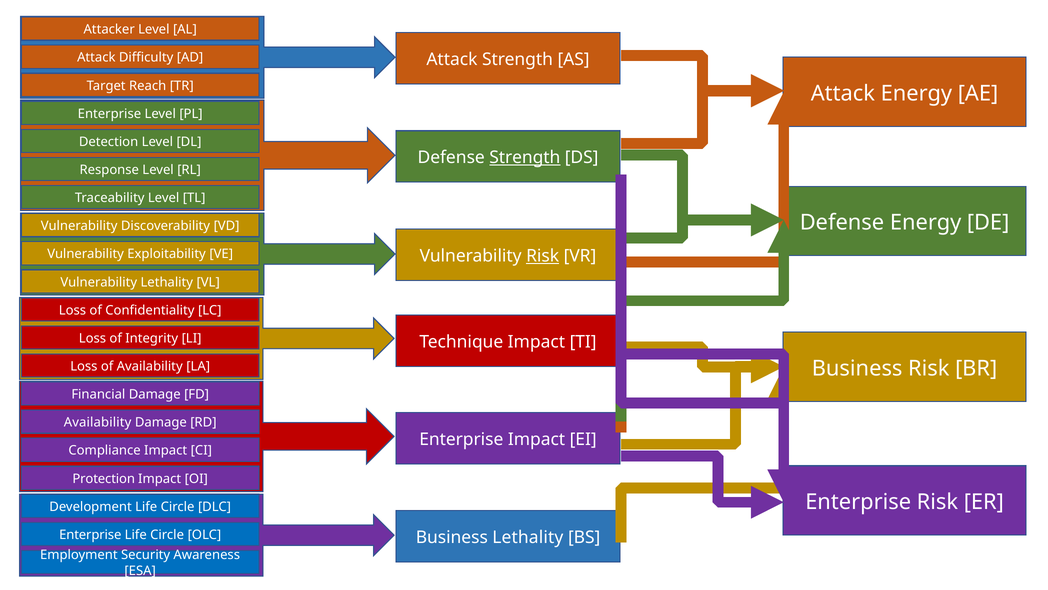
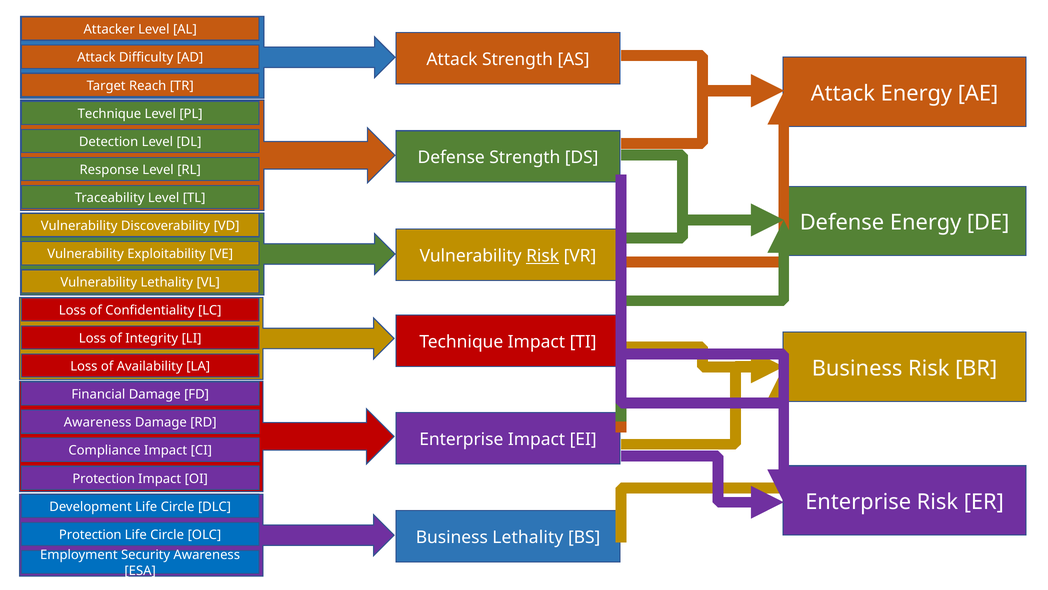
Enterprise at (109, 114): Enterprise -> Technique
Strength at (525, 158) underline: present -> none
Availability at (98, 422): Availability -> Awareness
Enterprise at (90, 534): Enterprise -> Protection
